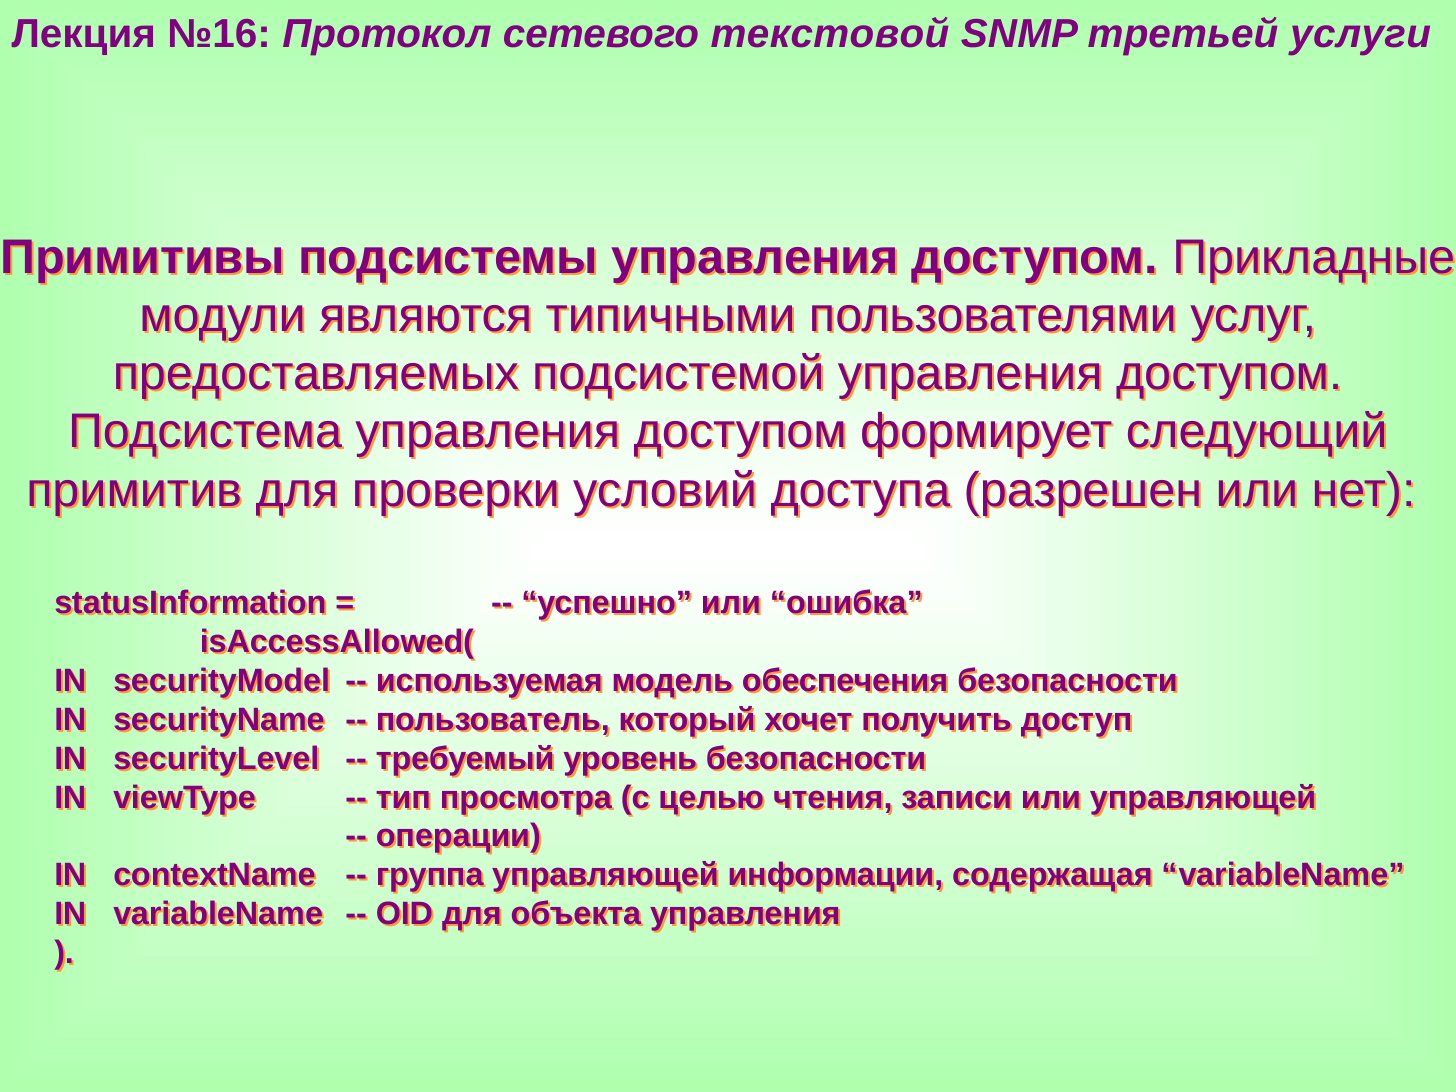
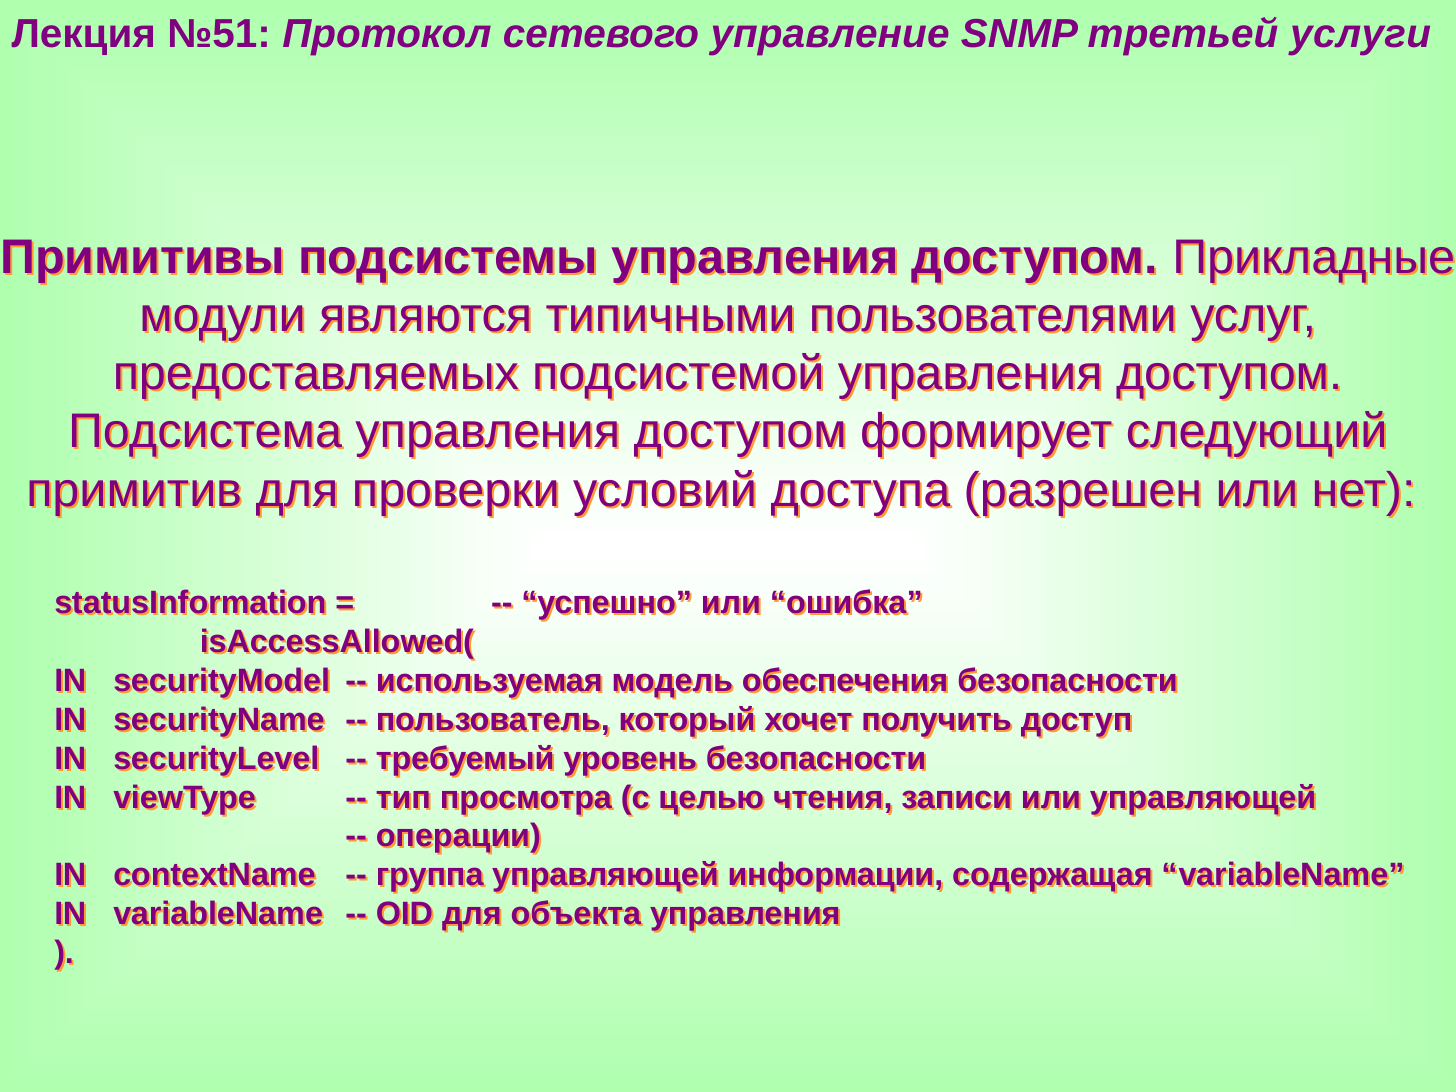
№16: №16 -> №51
текстовой: текстовой -> управление
